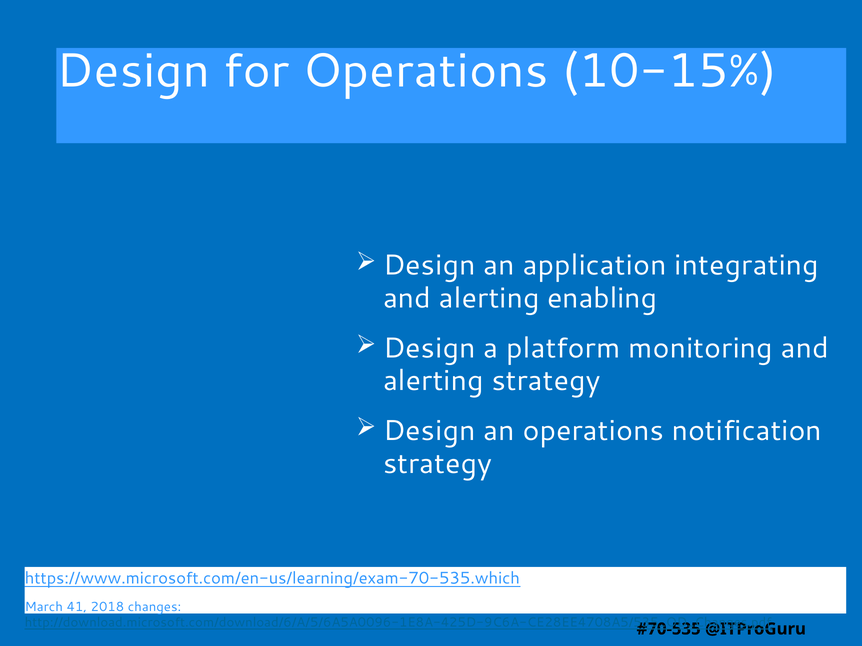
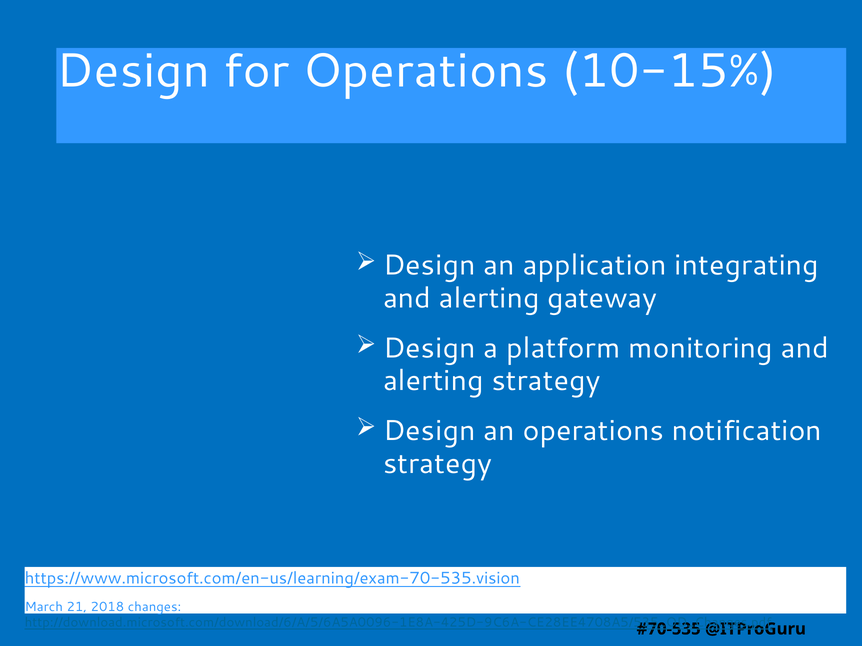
enabling: enabling -> gateway
https://www.microsoft.com/en-us/learning/exam-70-535.which: https://www.microsoft.com/en-us/learning/exam-70-535.which -> https://www.microsoft.com/en-us/learning/exam-70-535.vision
41: 41 -> 21
